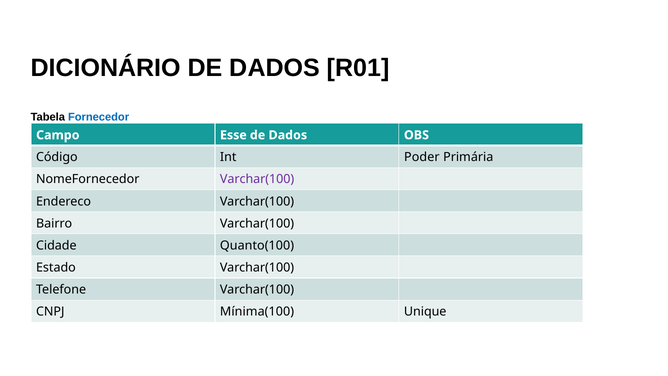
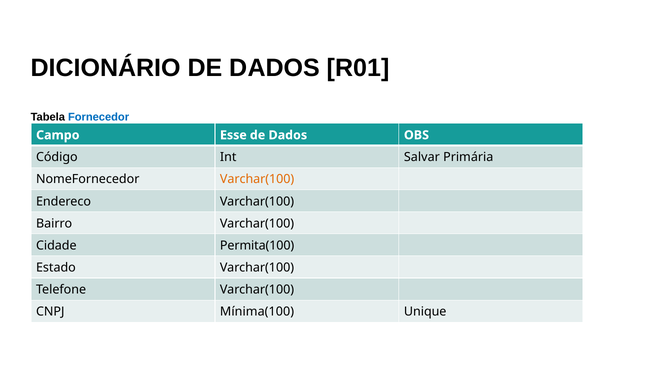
Poder: Poder -> Salvar
Varchar(100 at (257, 179) colour: purple -> orange
Quanto(100: Quanto(100 -> Permita(100
